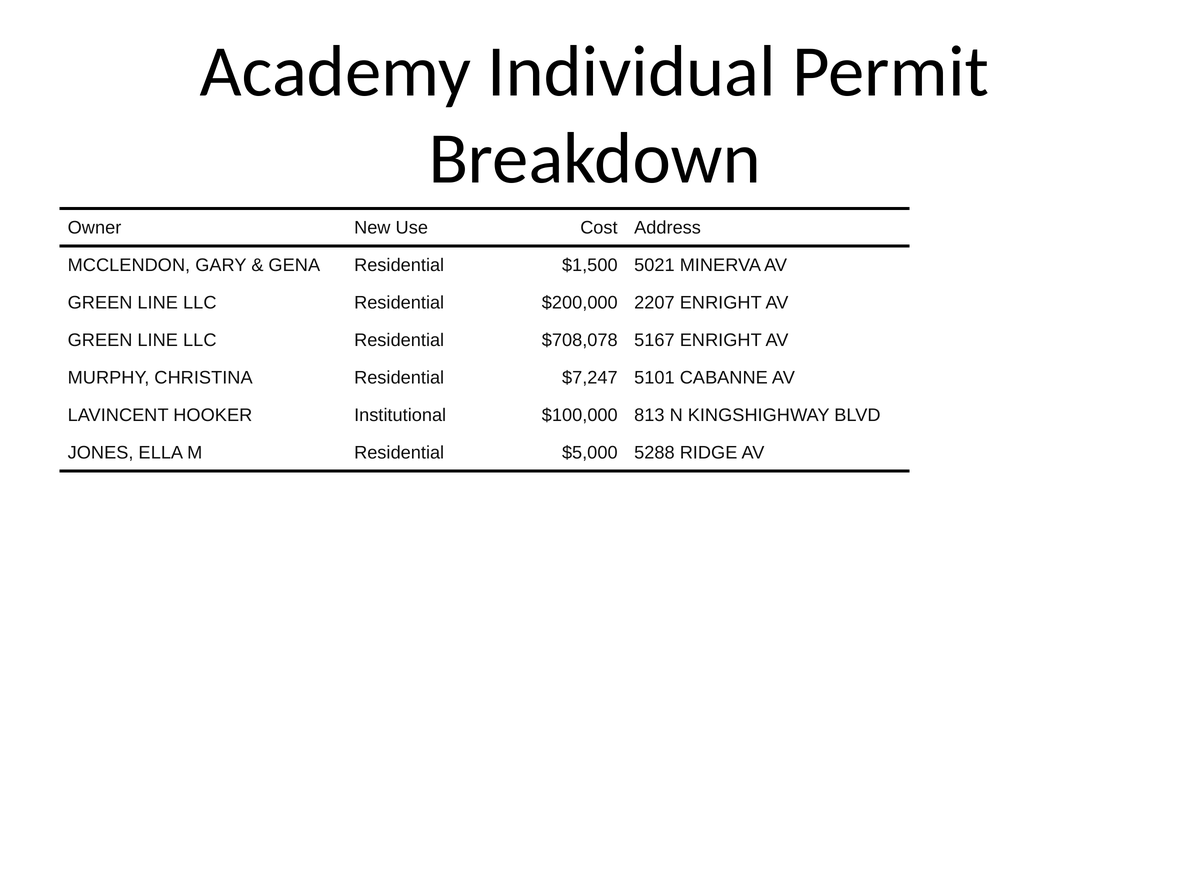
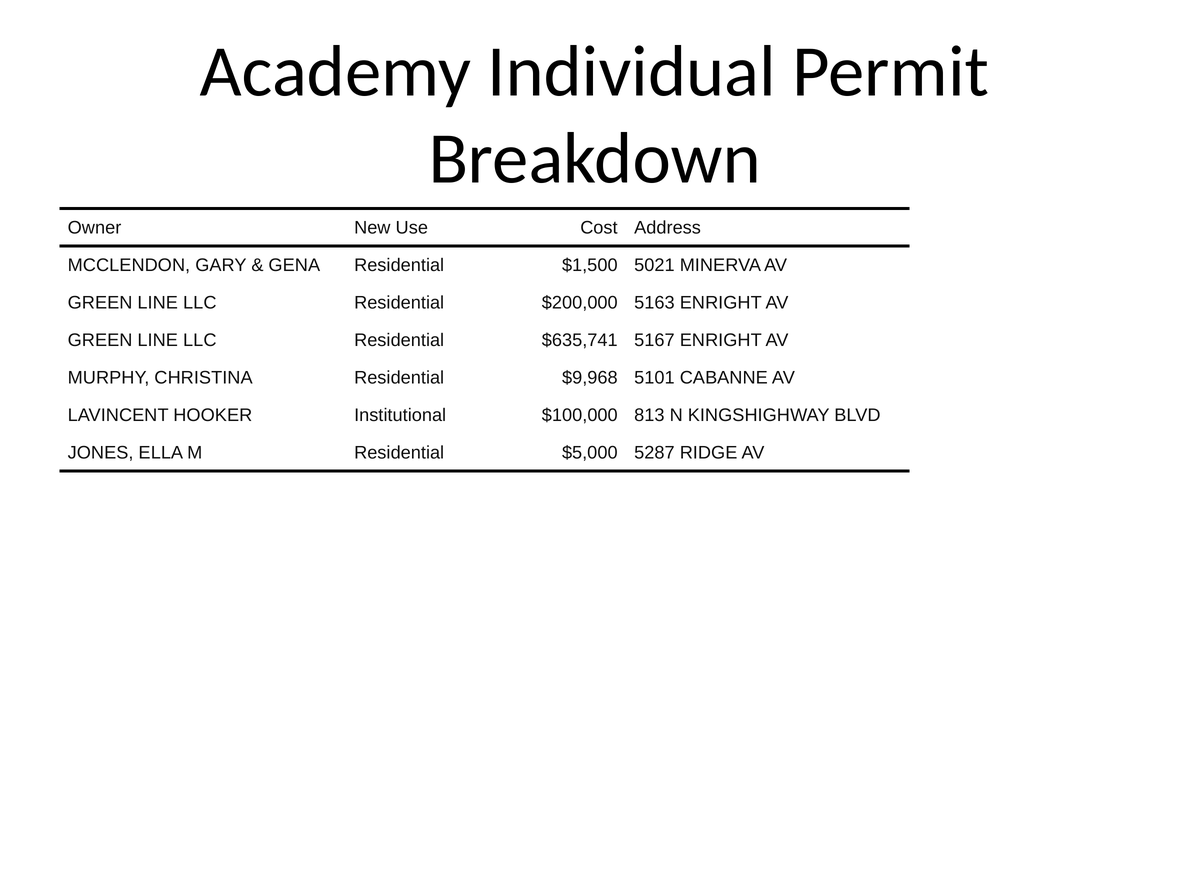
2207: 2207 -> 5163
$708,078: $708,078 -> $635,741
$7,247: $7,247 -> $9,968
5288: 5288 -> 5287
